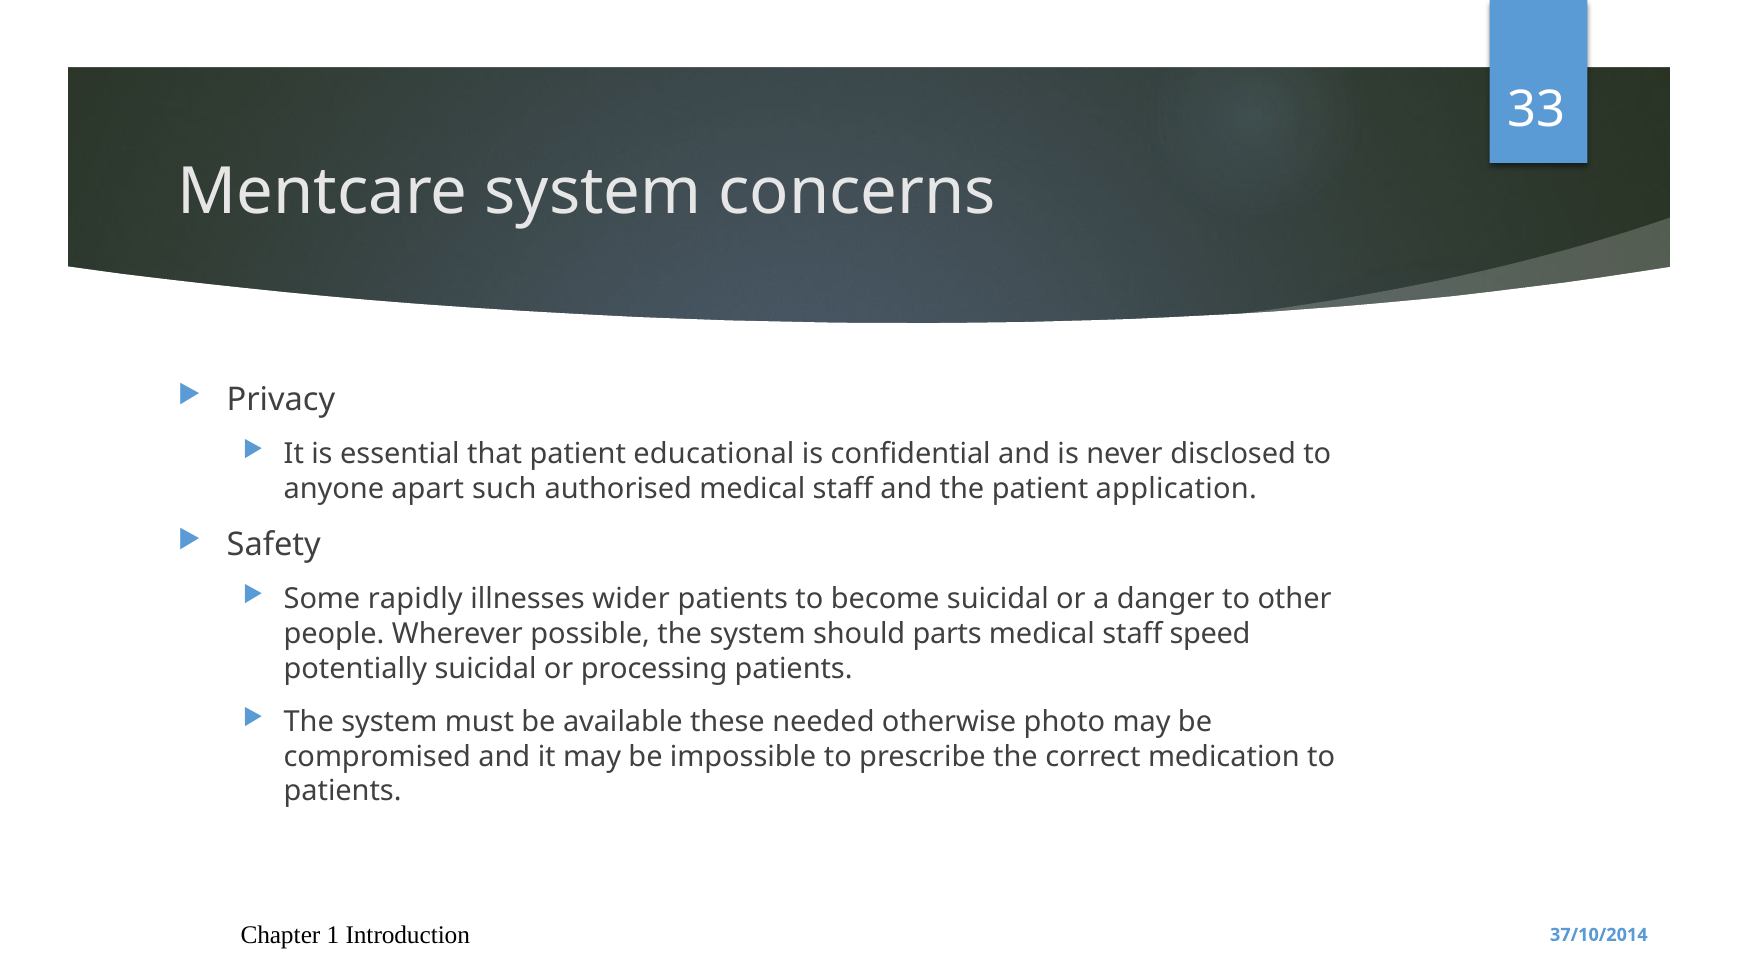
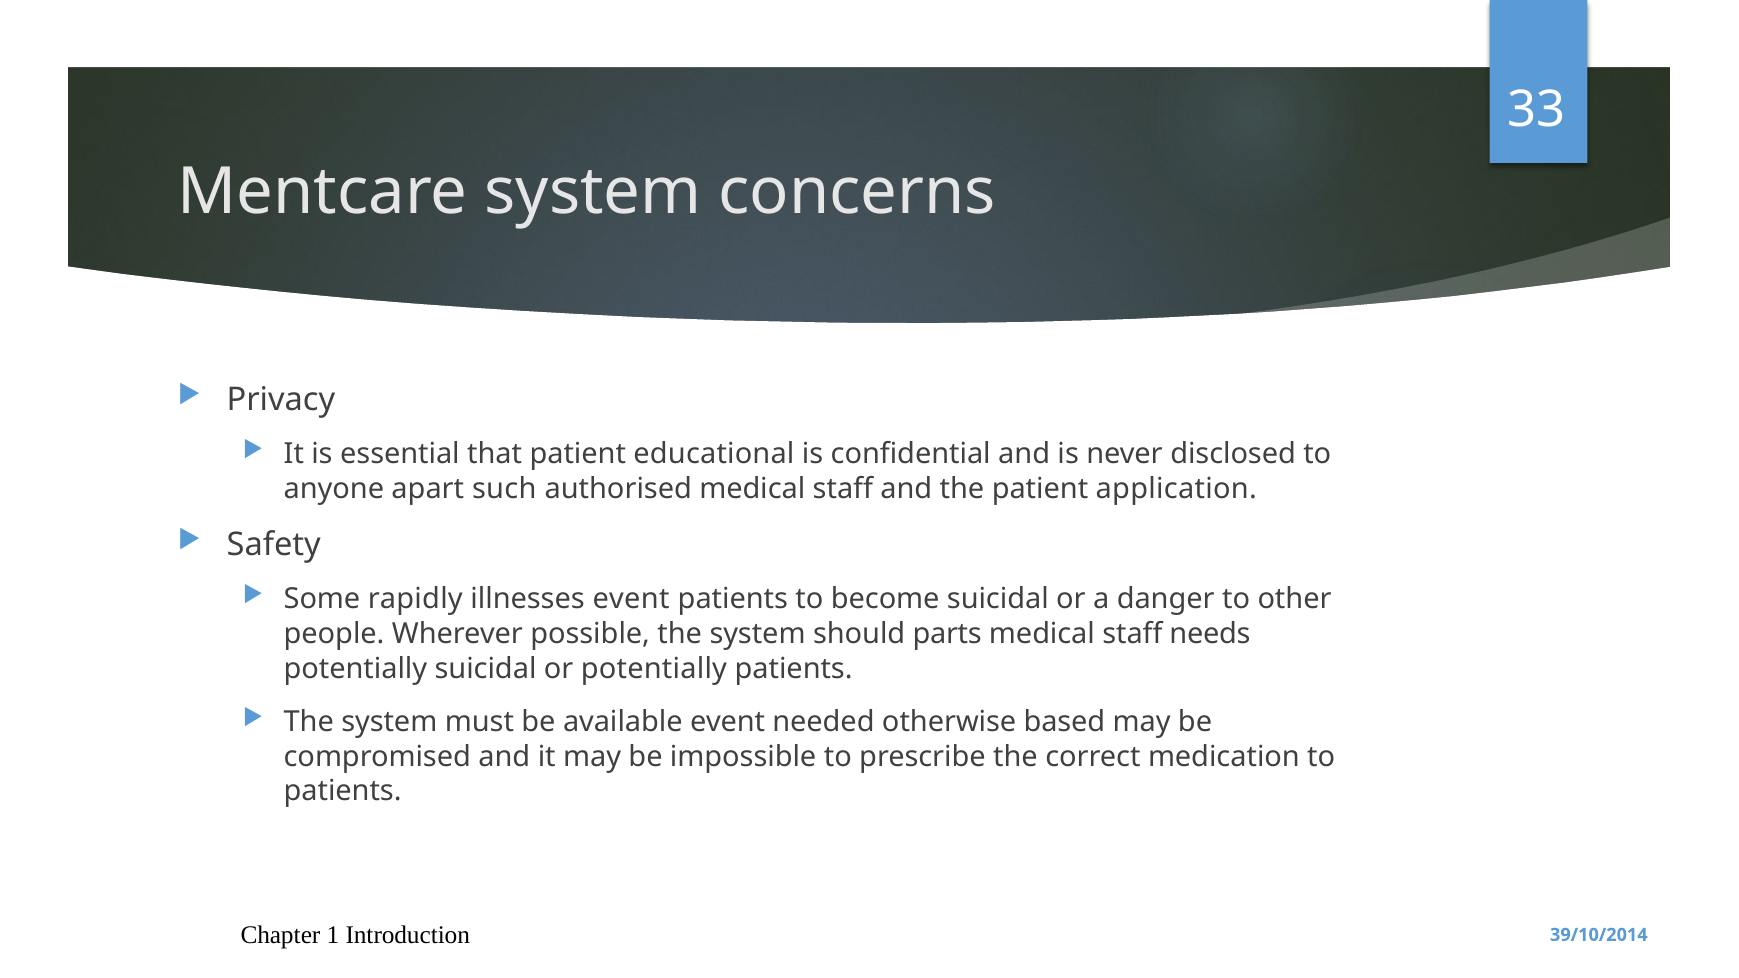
illnesses wider: wider -> event
speed: speed -> needs
or processing: processing -> potentially
available these: these -> event
photo: photo -> based
37/10/2014: 37/10/2014 -> 39/10/2014
